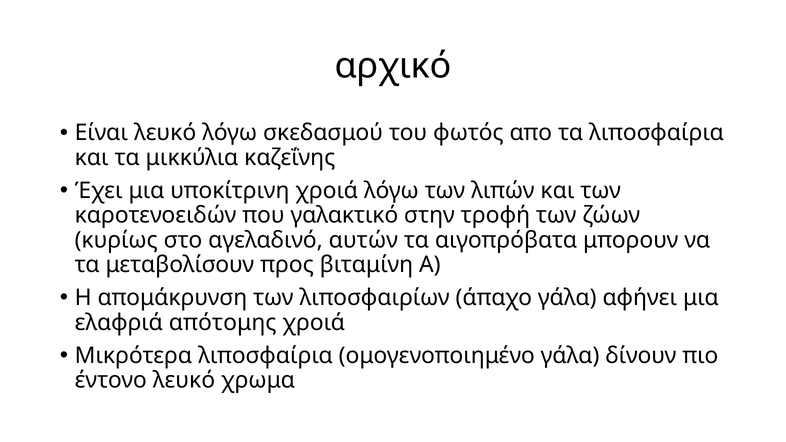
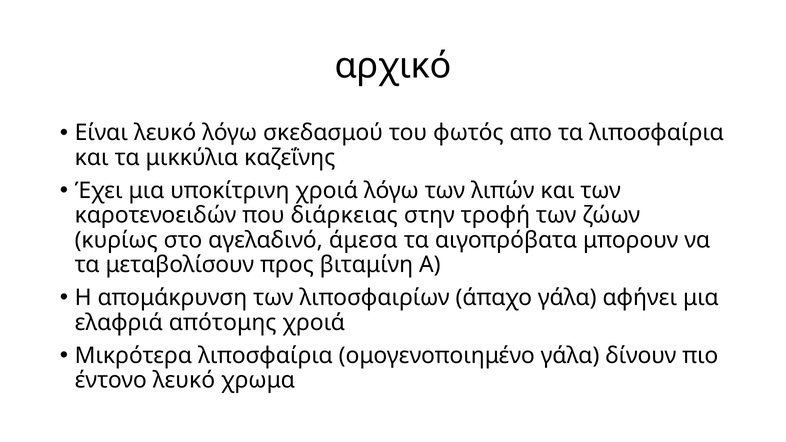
γαλακτικό: γαλακτικό -> διάρκειας
αυτών: αυτών -> άμεσα
